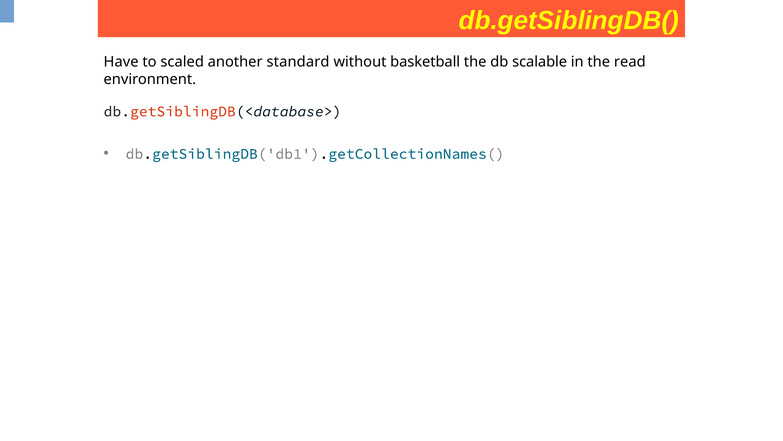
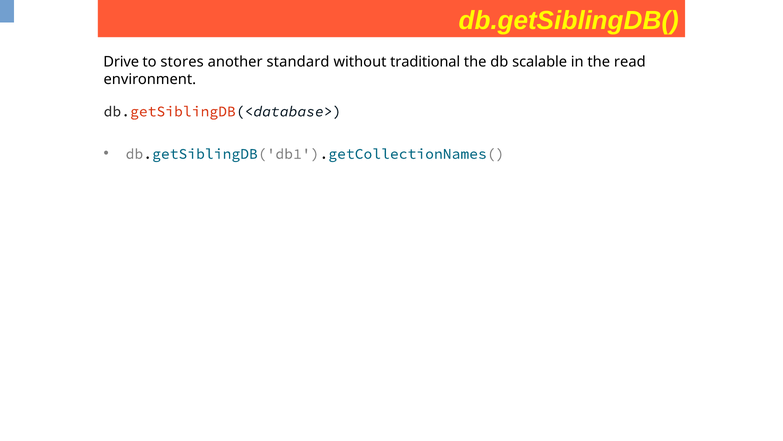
Have: Have -> Drive
scaled: scaled -> stores
basketball: basketball -> traditional
